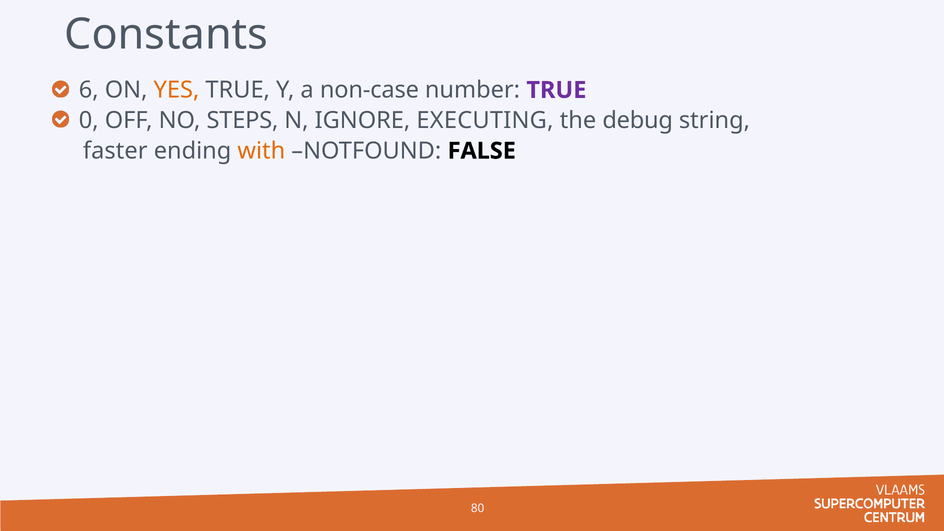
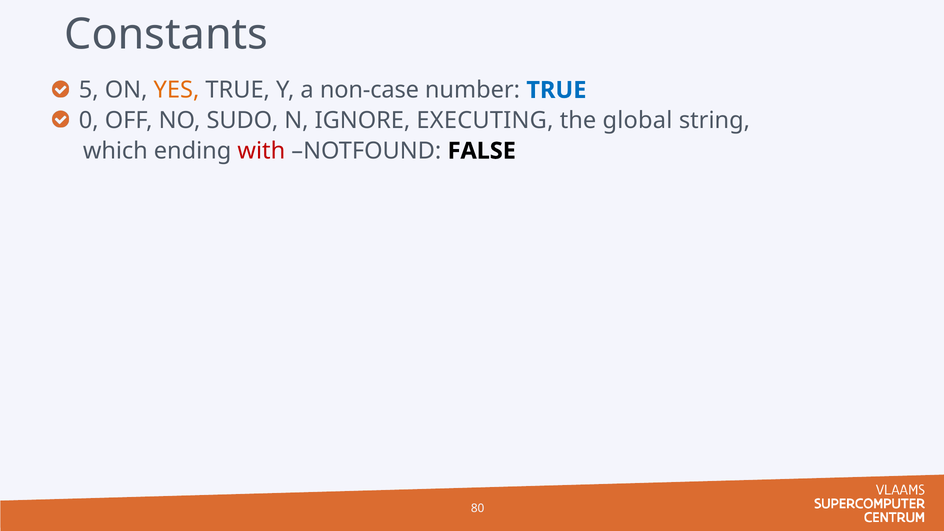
6: 6 -> 5
TRUE at (556, 90) colour: purple -> blue
STEPS: STEPS -> SUDO
debug: debug -> global
faster: faster -> which
with colour: orange -> red
